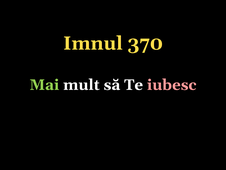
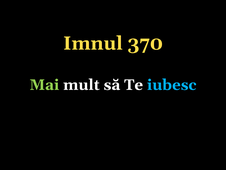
iubesc colour: pink -> light blue
